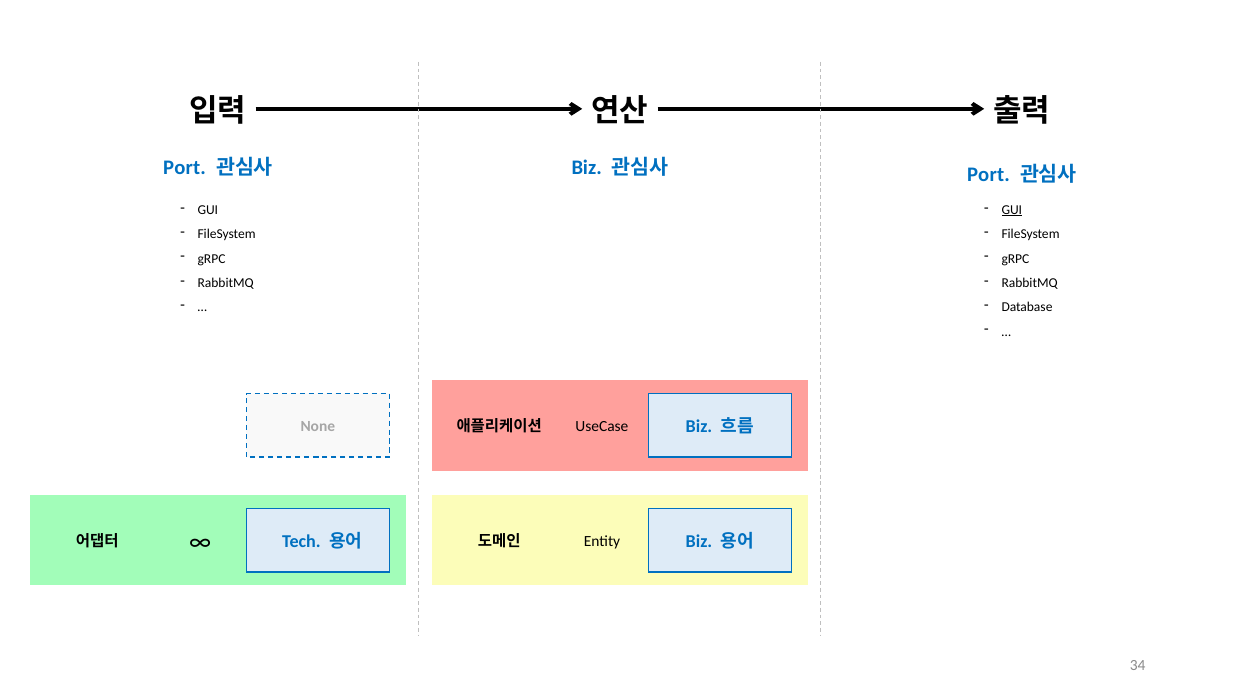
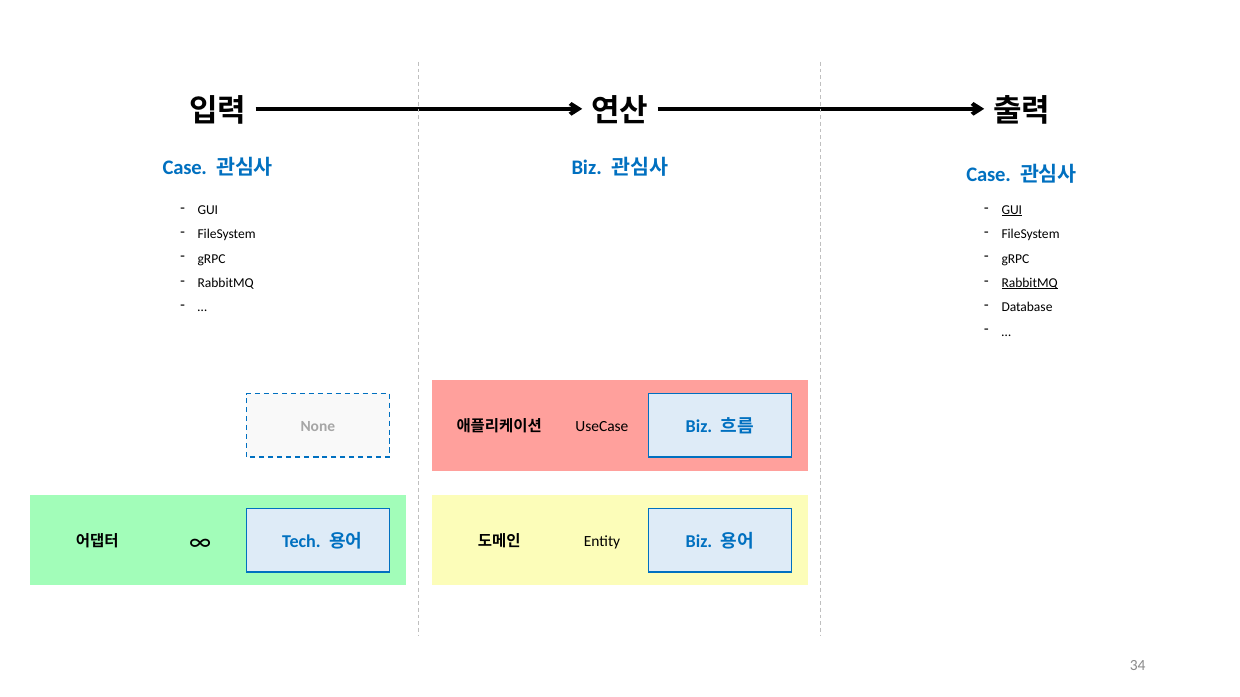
Port at (185, 168): Port -> Case
Port at (988, 175): Port -> Case
RabbitMQ at (1030, 283) underline: none -> present
